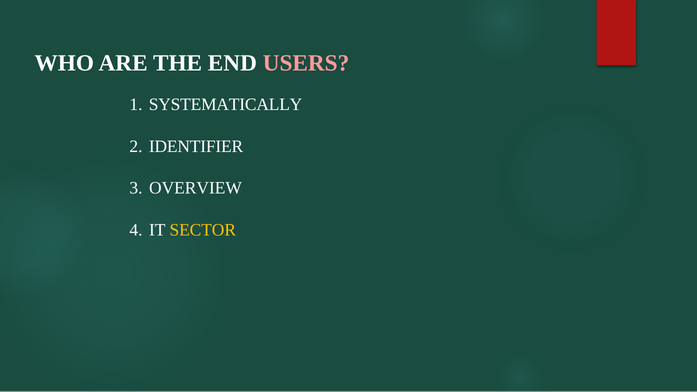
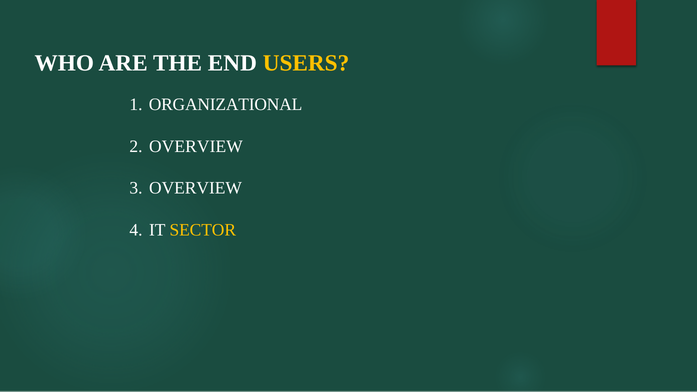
USERS colour: pink -> yellow
SYSTEMATICALLY: SYSTEMATICALLY -> ORGANIZATIONAL
IDENTIFIER at (196, 146): IDENTIFIER -> OVERVIEW
